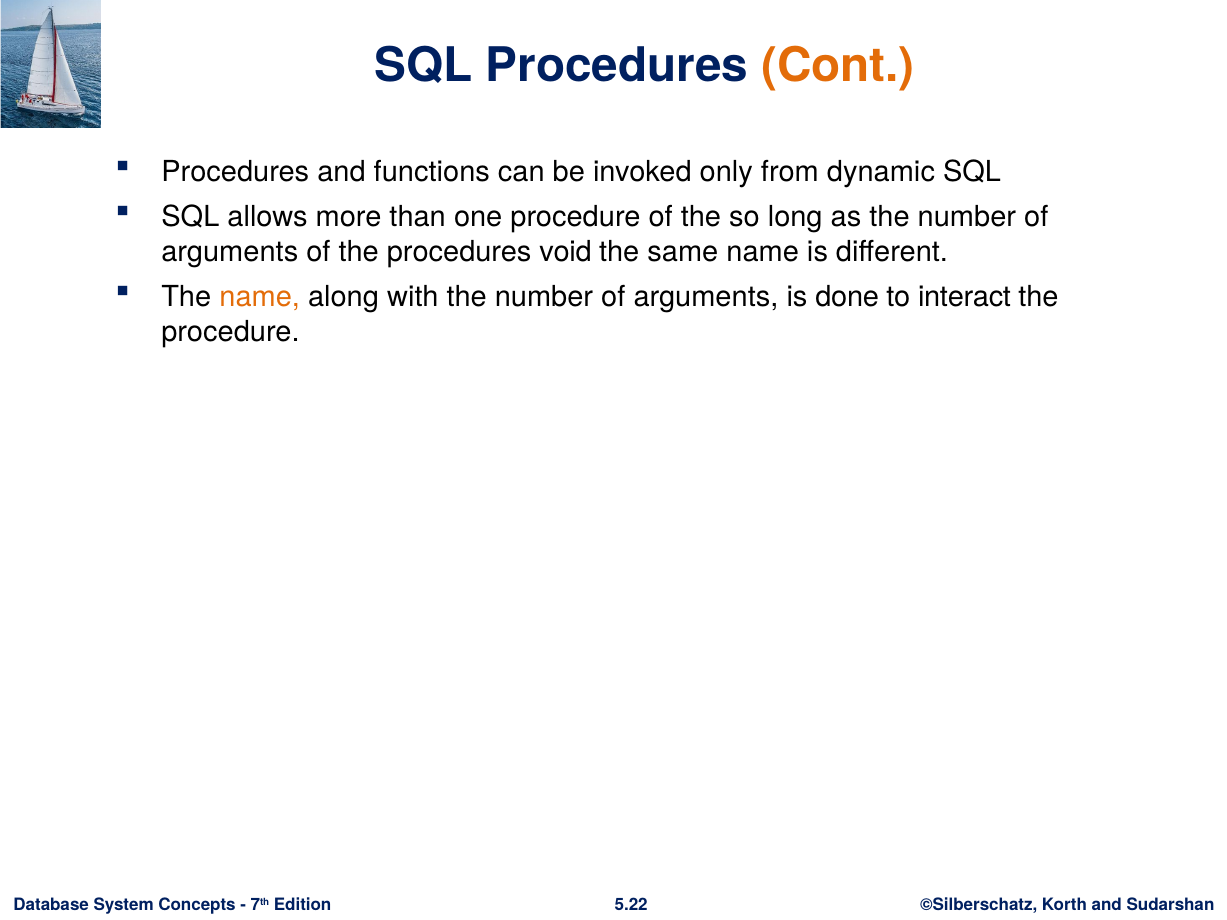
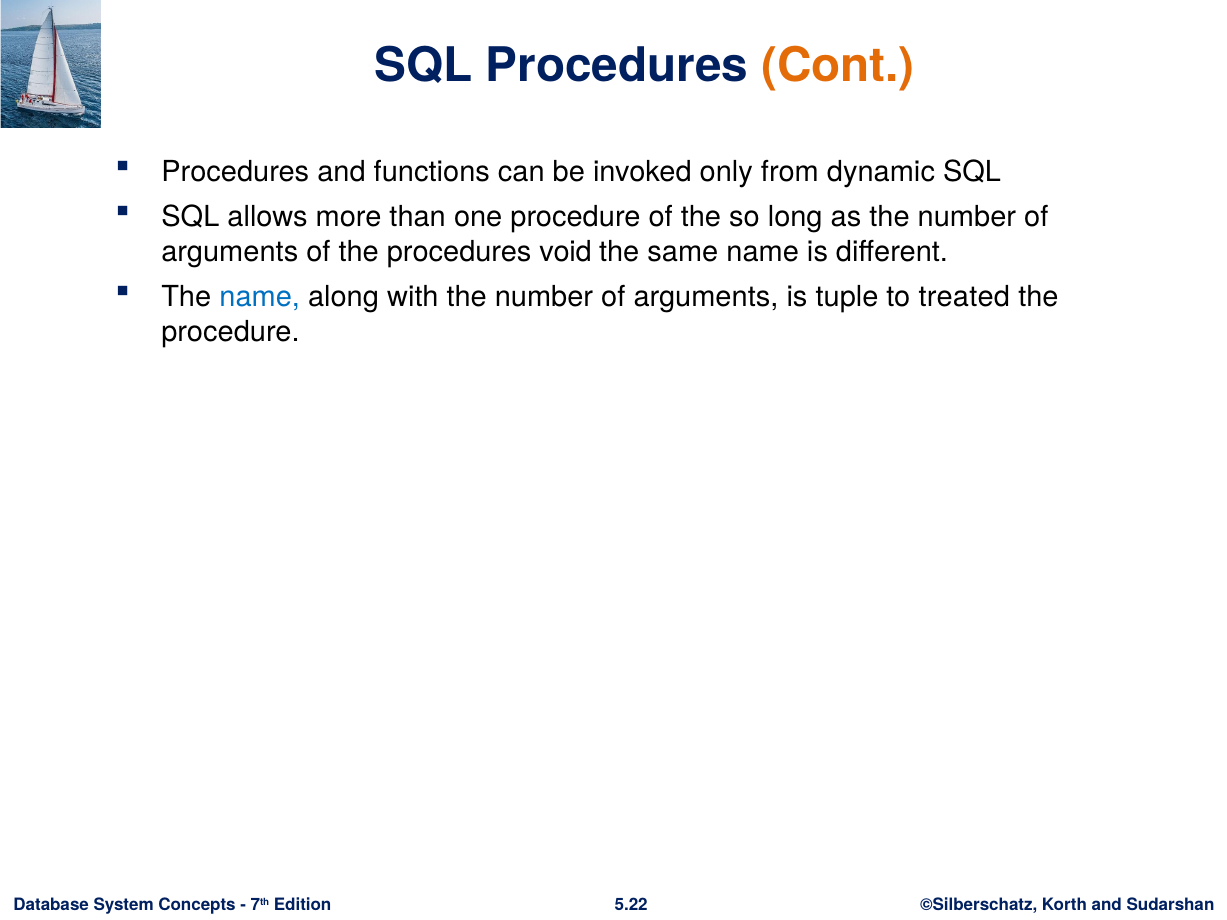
name at (260, 297) colour: orange -> blue
done: done -> tuple
interact: interact -> treated
